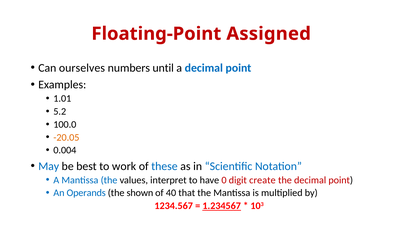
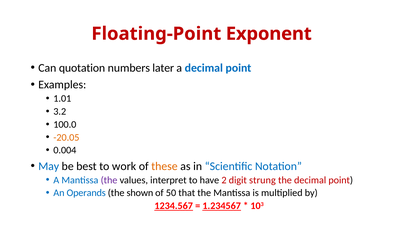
Assigned: Assigned -> Exponent
ourselves: ourselves -> quotation
until: until -> later
5.2: 5.2 -> 3.2
these colour: blue -> orange
the at (109, 181) colour: blue -> purple
0: 0 -> 2
create: create -> strung
40: 40 -> 50
1234.567 underline: none -> present
